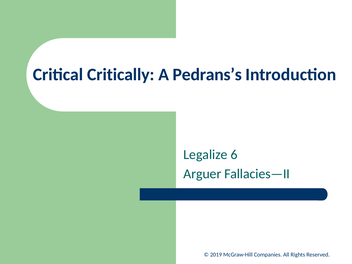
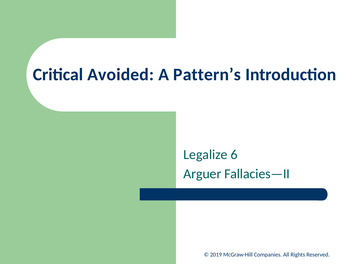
Critically: Critically -> Avoided
Pedrans’s: Pedrans’s -> Pattern’s
